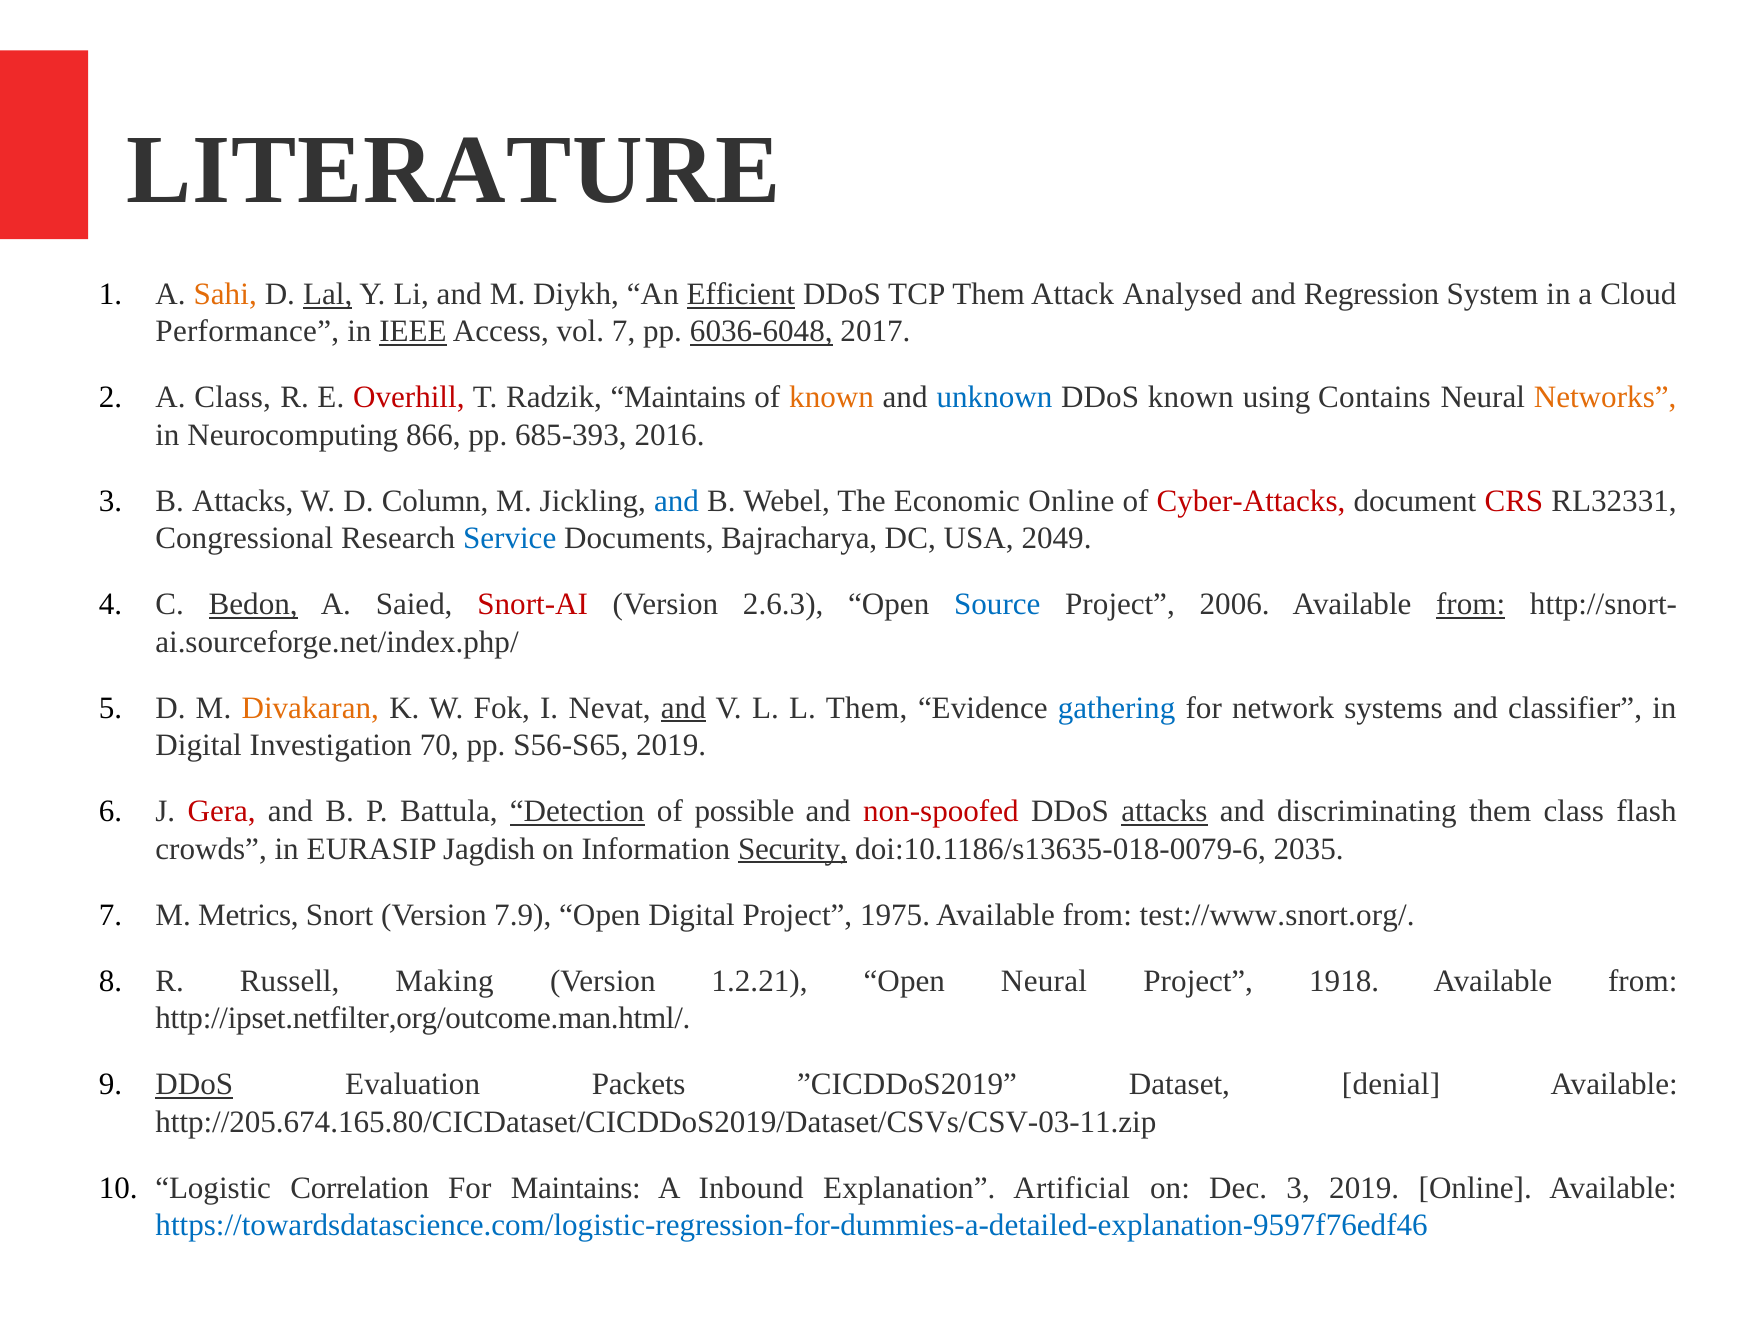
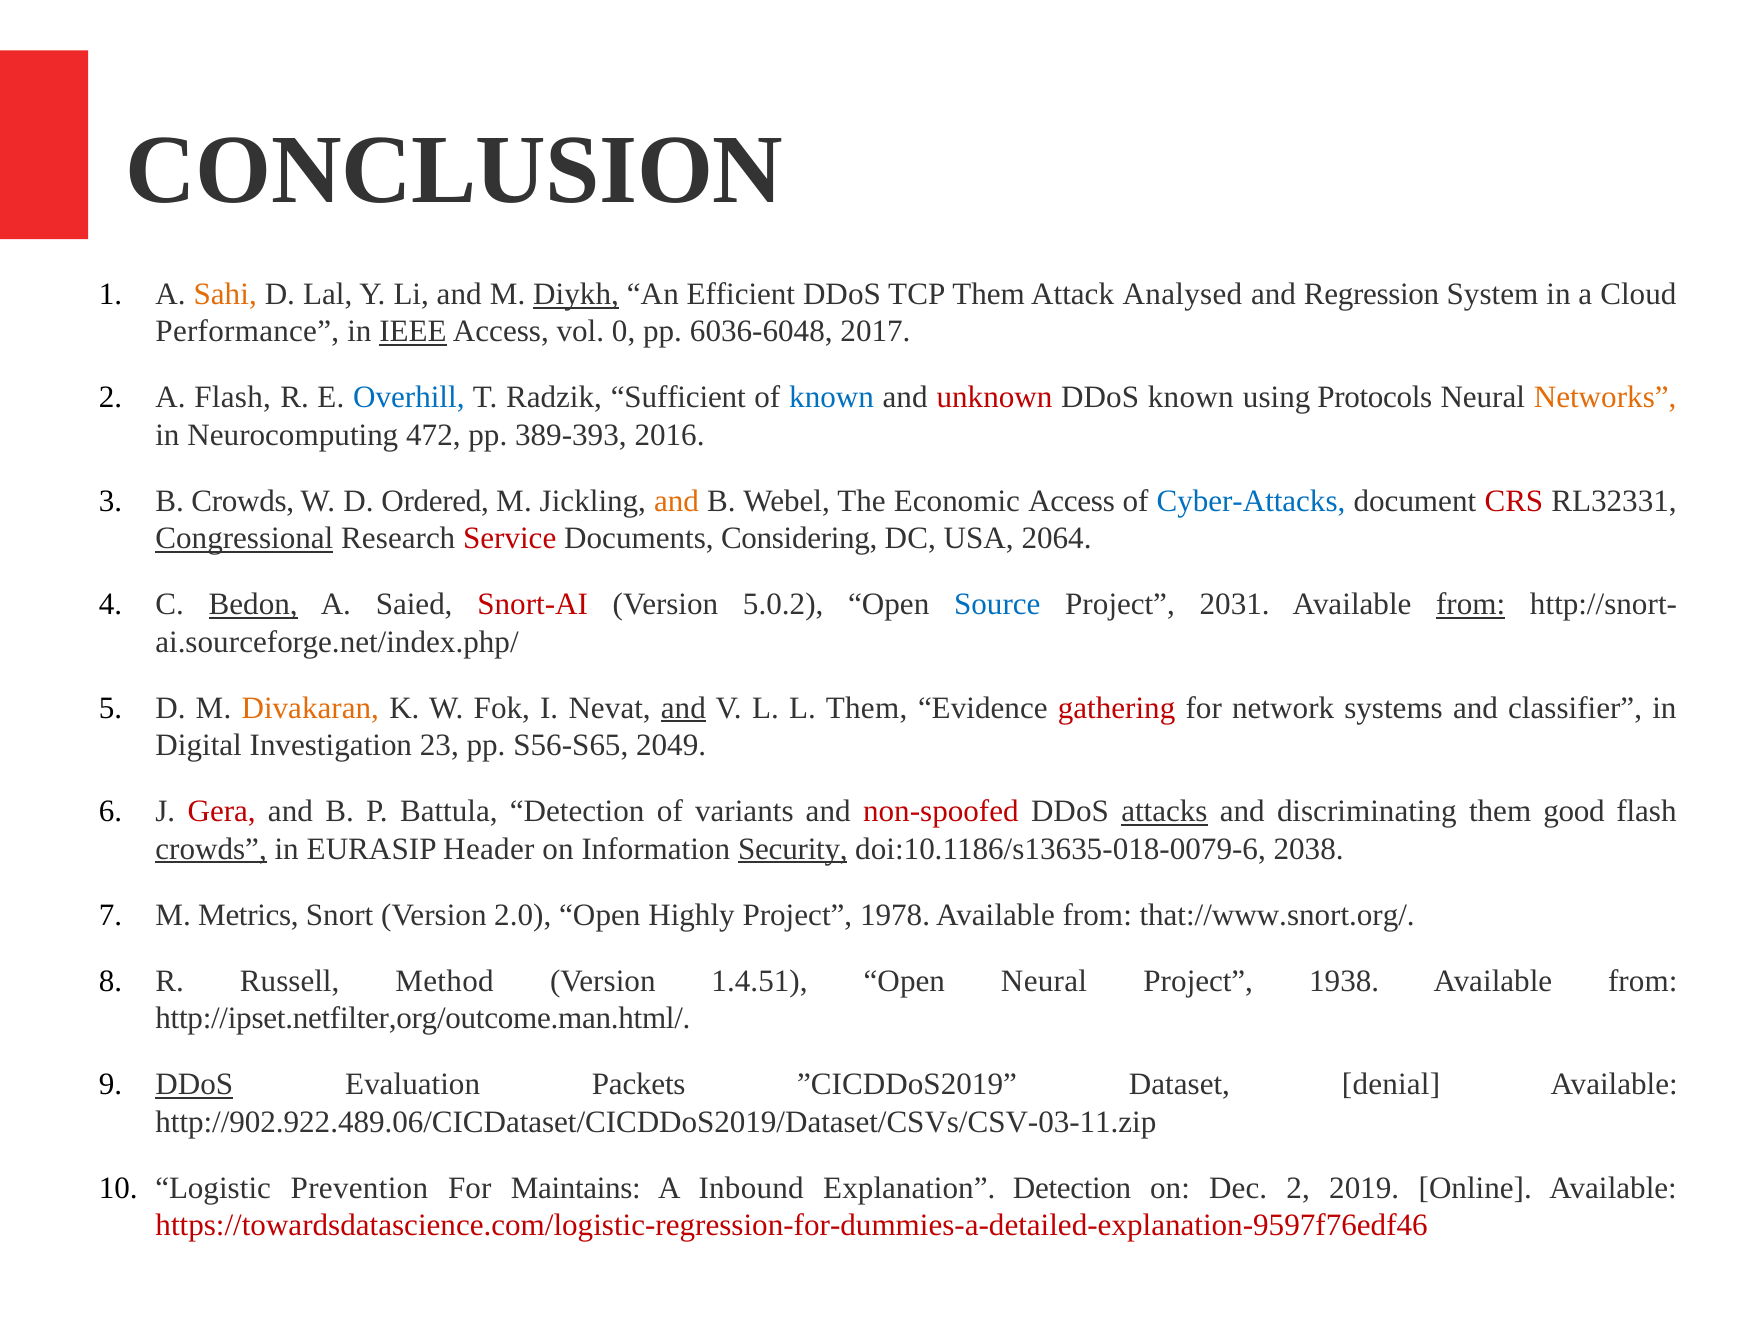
LITERATURE: LITERATURE -> CONCLUSION
Lal underline: present -> none
Diykh underline: none -> present
Efficient underline: present -> none
vol 7: 7 -> 0
6036-6048 underline: present -> none
A Class: Class -> Flash
Overhill colour: red -> blue
Radzik Maintains: Maintains -> Sufficient
known at (832, 398) colour: orange -> blue
unknown colour: blue -> red
Contains: Contains -> Protocols
866: 866 -> 472
685-393: 685-393 -> 389-393
B Attacks: Attacks -> Crowds
Column: Column -> Ordered
and at (677, 501) colour: blue -> orange
Economic Online: Online -> Access
Cyber-Attacks colour: red -> blue
Congressional underline: none -> present
Service colour: blue -> red
Bajracharya: Bajracharya -> Considering
2049: 2049 -> 2064
2.6.3: 2.6.3 -> 5.0.2
2006: 2006 -> 2031
gathering colour: blue -> red
70: 70 -> 23
S56-S65 2019: 2019 -> 2049
Detection at (577, 811) underline: present -> none
possible: possible -> variants
them class: class -> good
crowds at (211, 849) underline: none -> present
Jagdish: Jagdish -> Header
2035: 2035 -> 2038
7.9: 7.9 -> 2.0
Open Digital: Digital -> Highly
1975: 1975 -> 1978
test://www.snort.org/: test://www.snort.org/ -> that://www.snort.org/
Making: Making -> Method
1.2.21: 1.2.21 -> 1.4.51
1918: 1918 -> 1938
http://205.674.165.80/CICDataset/CICDDoS2019/Dataset/CSVs/CSV-03-11.zip: http://205.674.165.80/CICDataset/CICDDoS2019/Dataset/CSVs/CSV-03-11.zip -> http://902.922.489.06/CICDataset/CICDDoS2019/Dataset/CSVs/CSV-03-11.zip
Correlation: Correlation -> Prevention
Explanation Artificial: Artificial -> Detection
Dec 3: 3 -> 2
https://towardsdatascience.com/logistic-regression-for-dummies-a-detailed-explanation-9597f76edf46 colour: blue -> red
